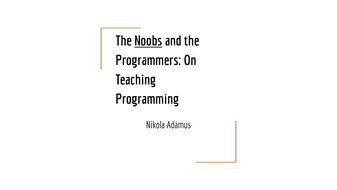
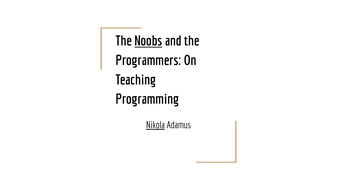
Nikola underline: none -> present
